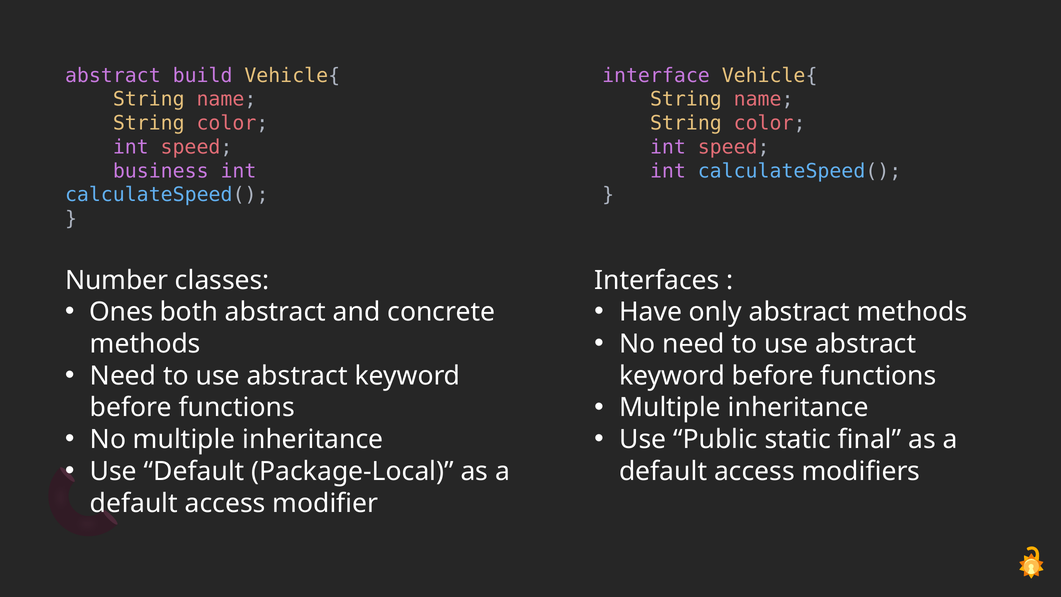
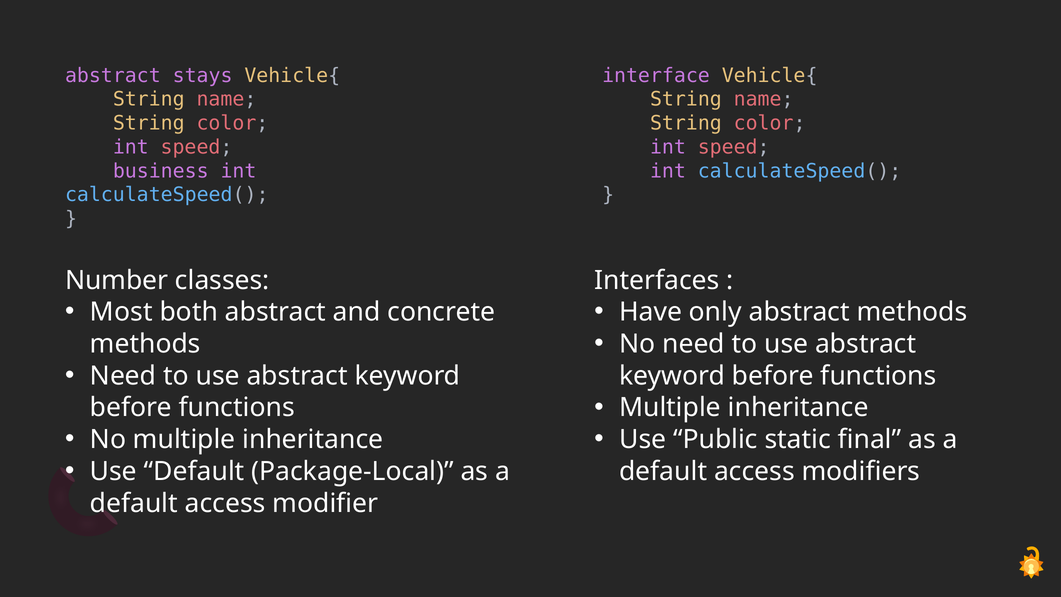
build: build -> stays
Ones: Ones -> Most
